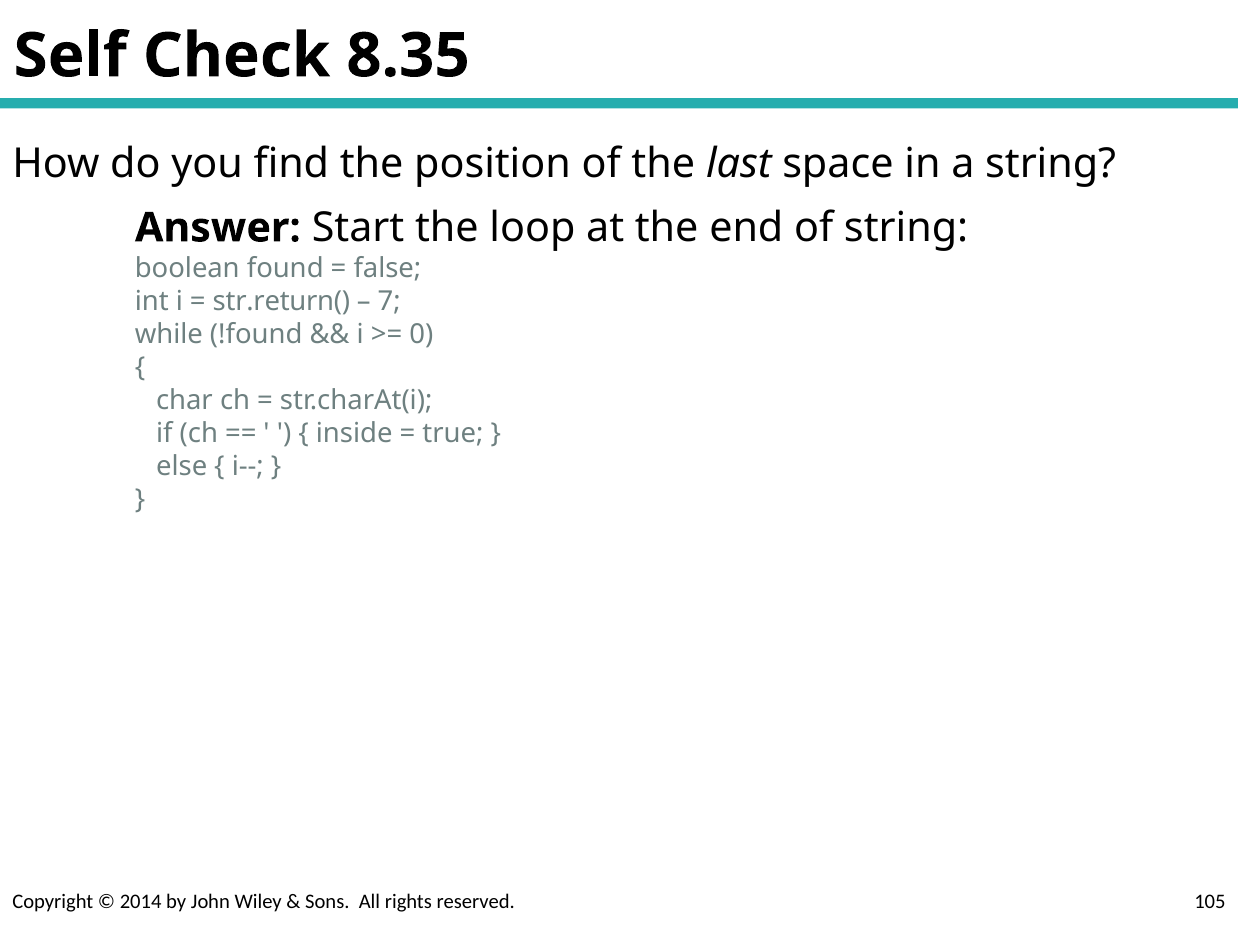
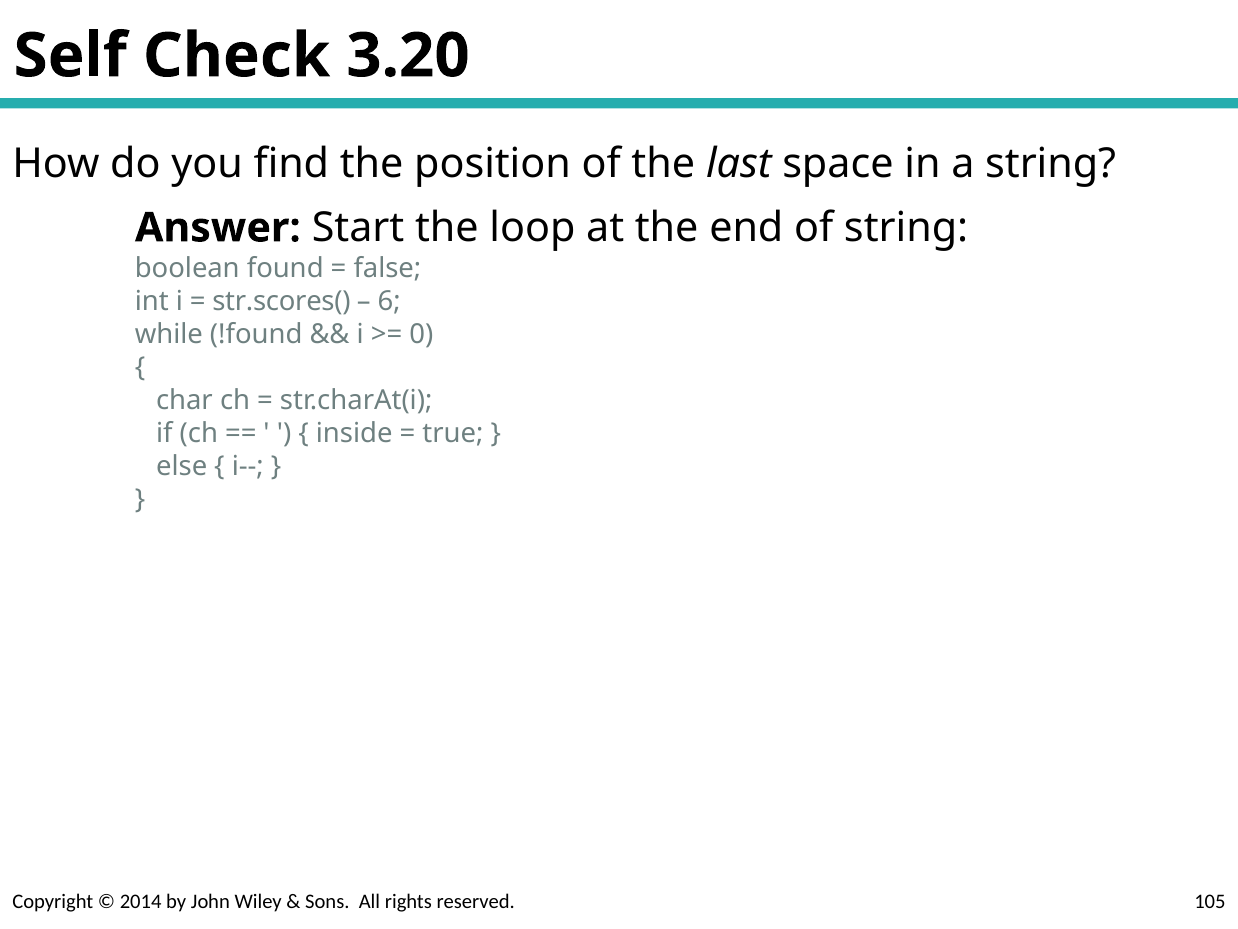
8.35: 8.35 -> 3.20
str.return(: str.return( -> str.scores(
7: 7 -> 6
